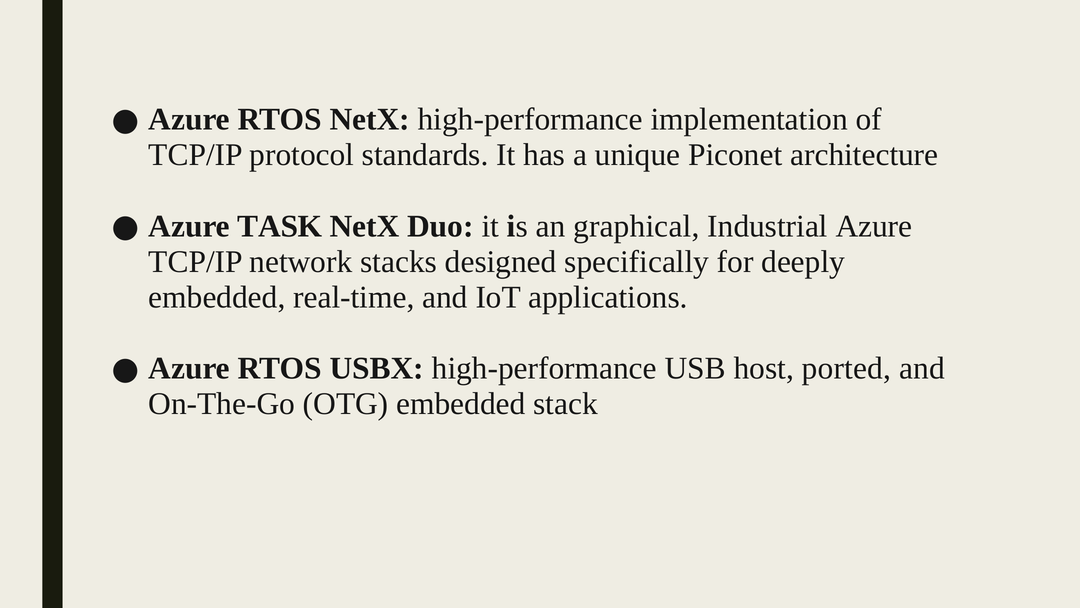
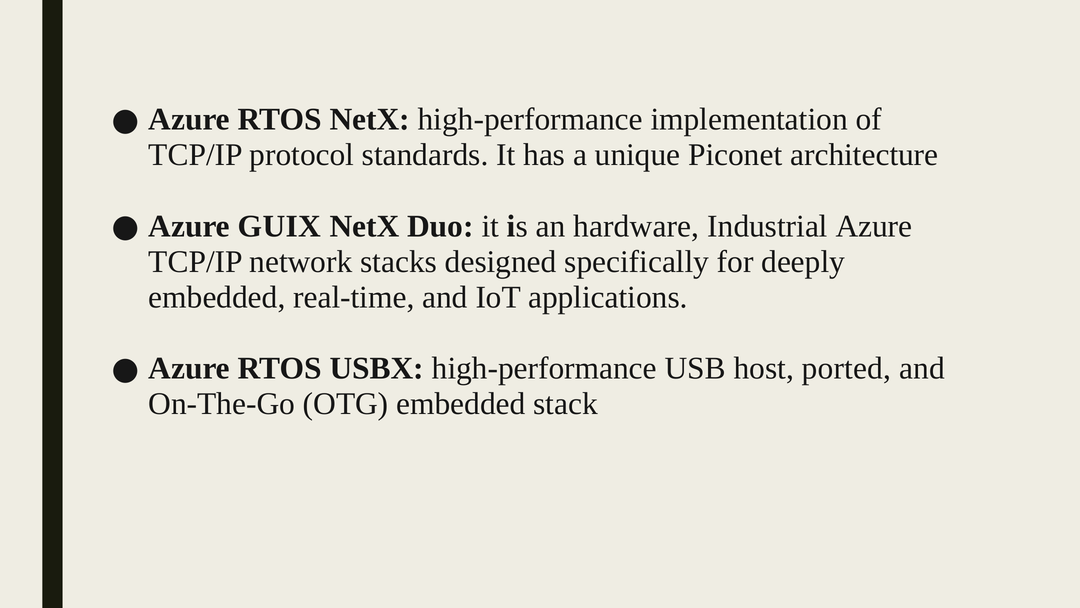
TASK: TASK -> GUIX
graphical: graphical -> hardware
